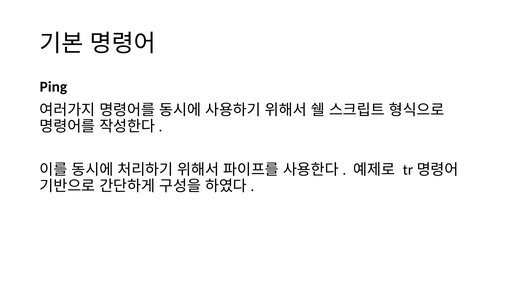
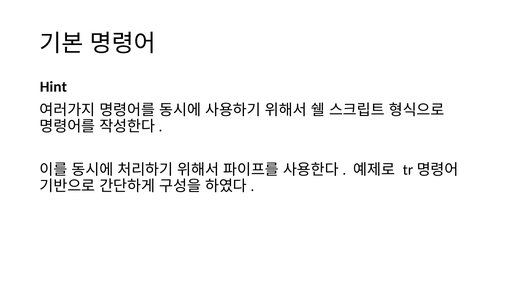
Ping: Ping -> Hint
